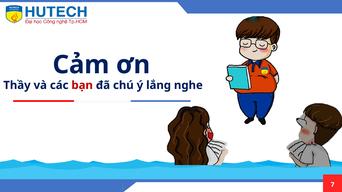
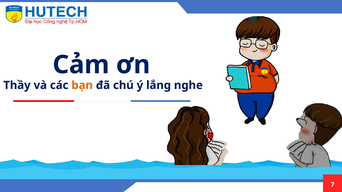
bạn colour: red -> orange
